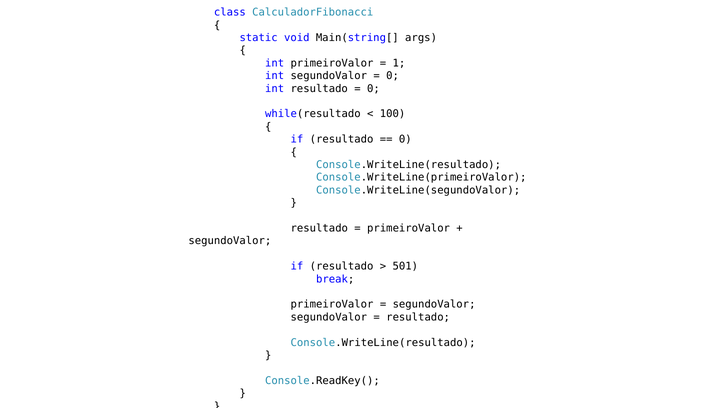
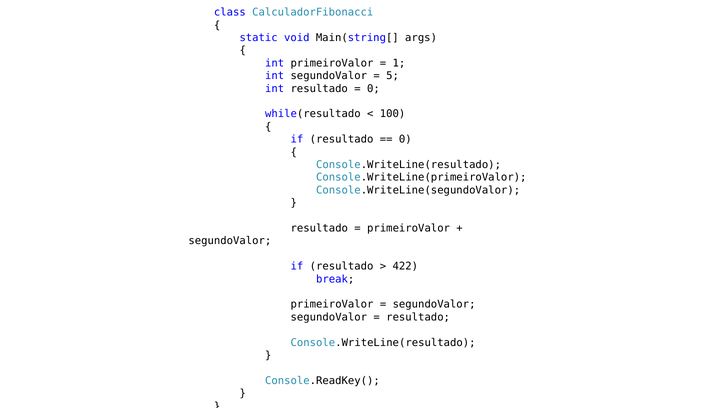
0 at (393, 76): 0 -> 5
501: 501 -> 422
